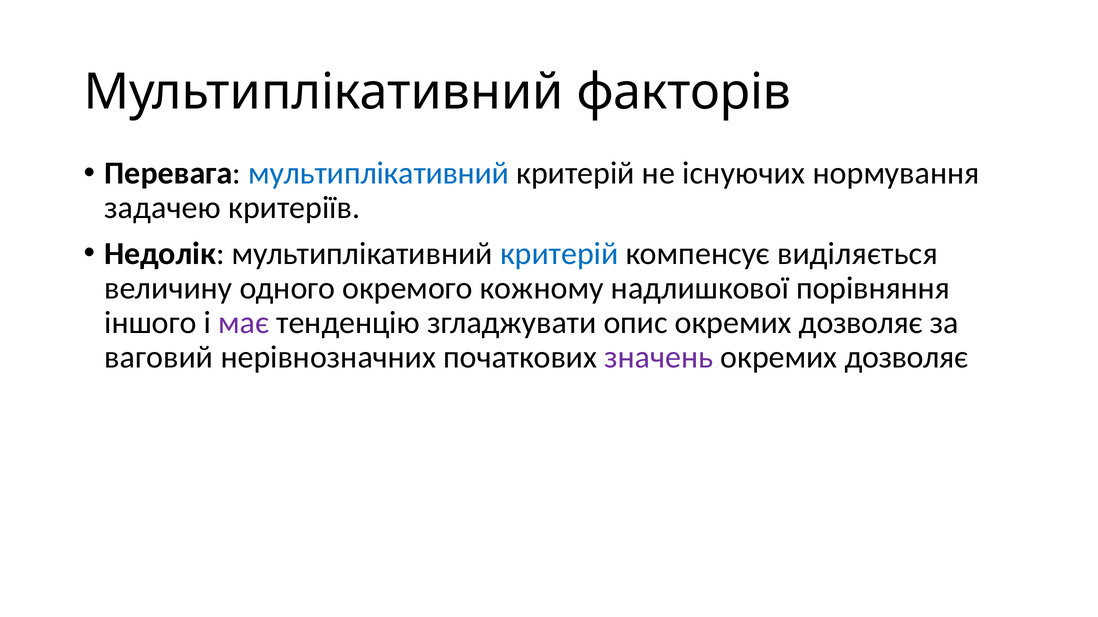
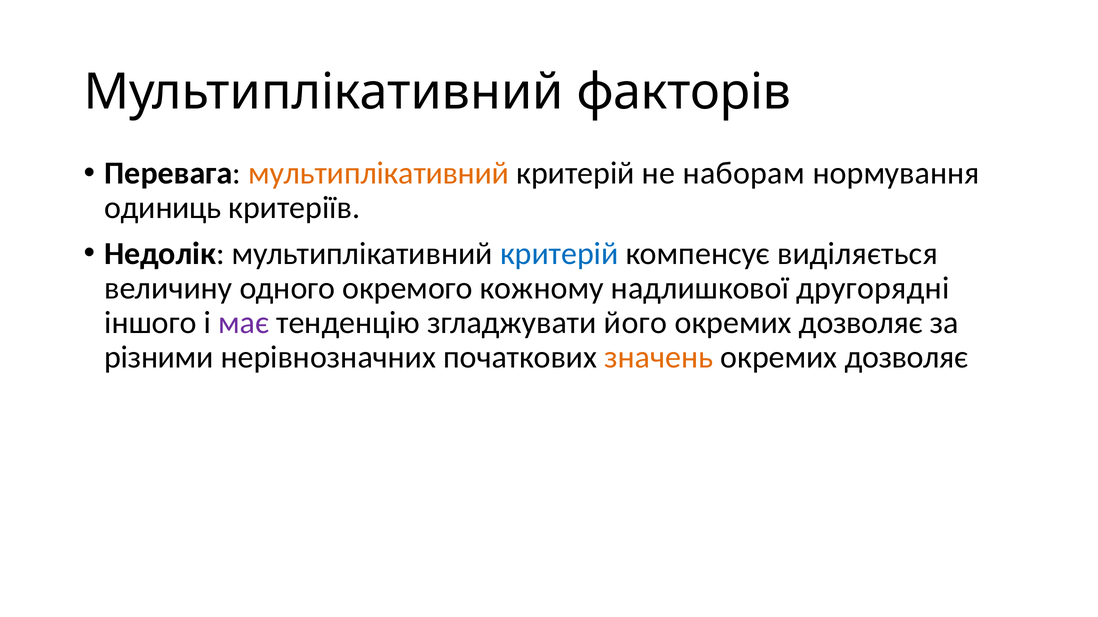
мультиплікативний at (379, 173) colour: blue -> orange
існуючих: існуючих -> наборам
задачею: задачею -> одиниць
порівняння: порівняння -> другорядні
опис: опис -> його
ваговий: ваговий -> різними
значень colour: purple -> orange
